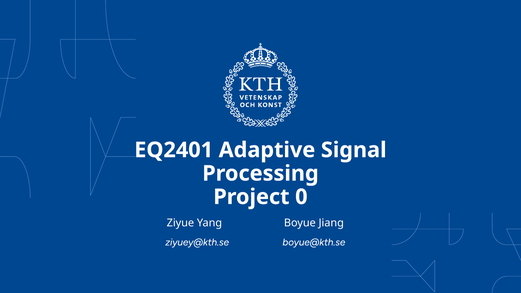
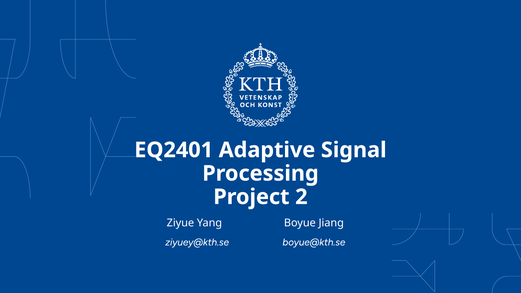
0: 0 -> 2
